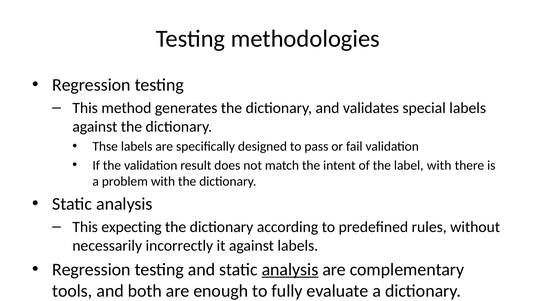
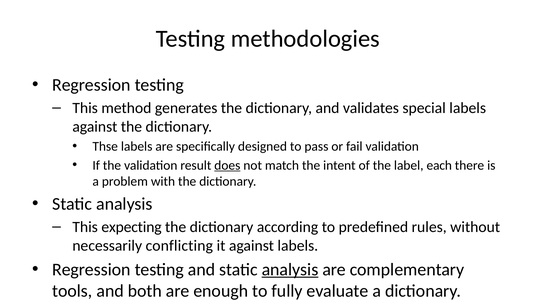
does underline: none -> present
label with: with -> each
incorrectly: incorrectly -> conflicting
